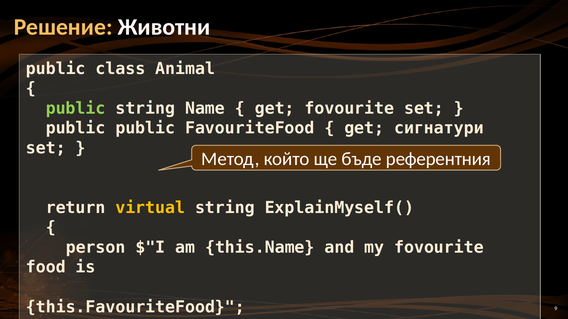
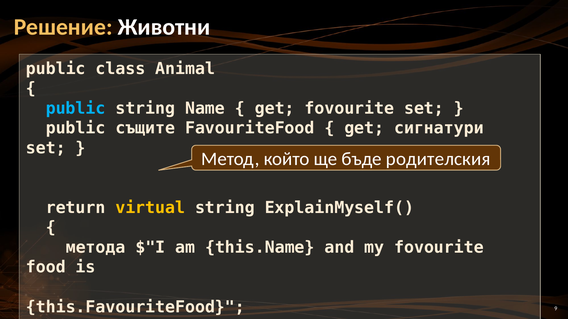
public at (76, 108) colour: light green -> light blue
public public: public -> същите
референтния: референтния -> родителския
person: person -> метода
